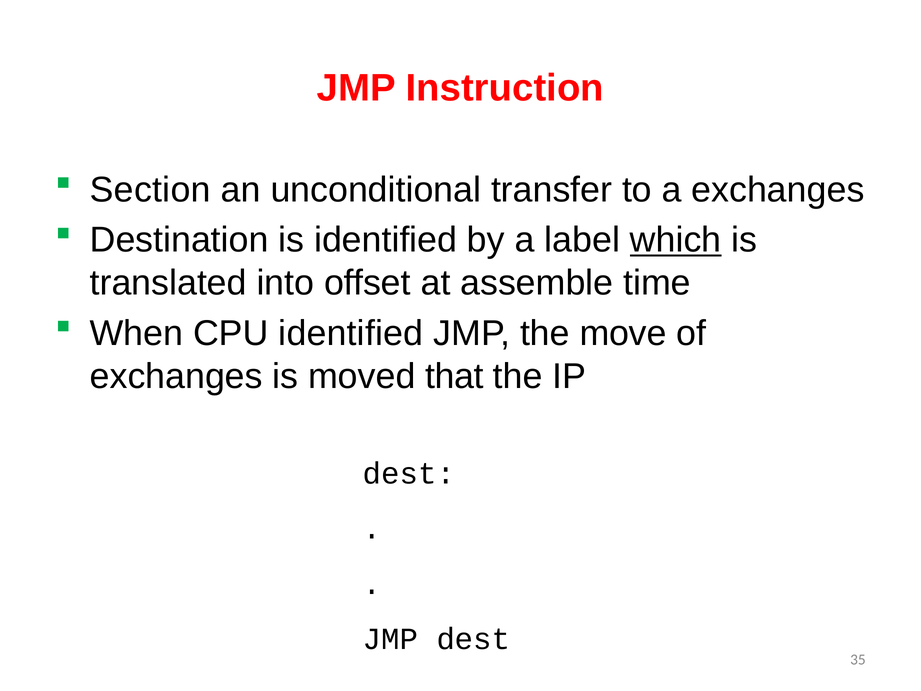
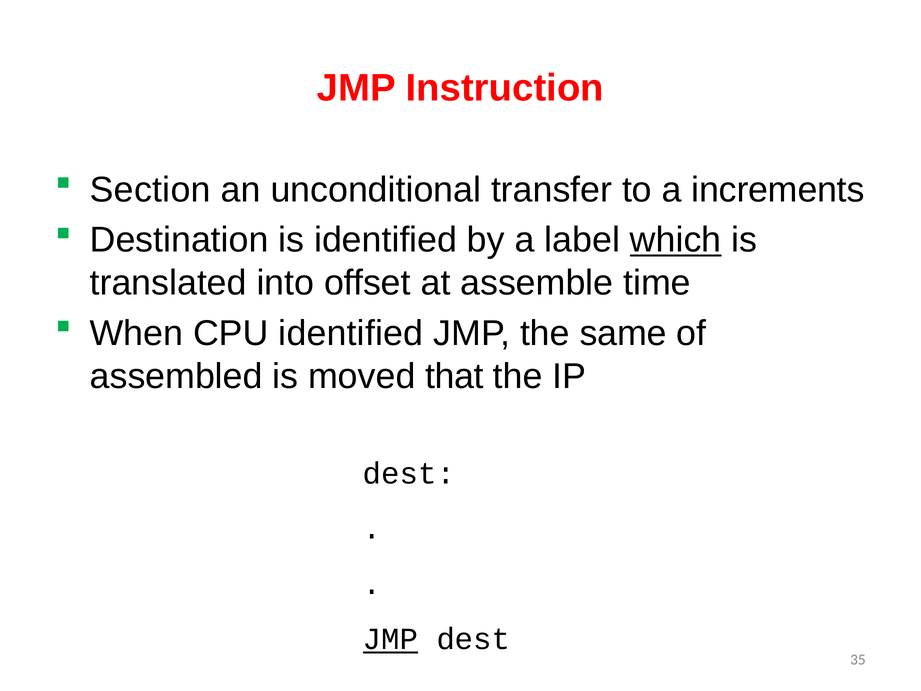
a exchanges: exchanges -> increments
move: move -> same
exchanges at (176, 376): exchanges -> assembled
JMP at (390, 639) underline: none -> present
